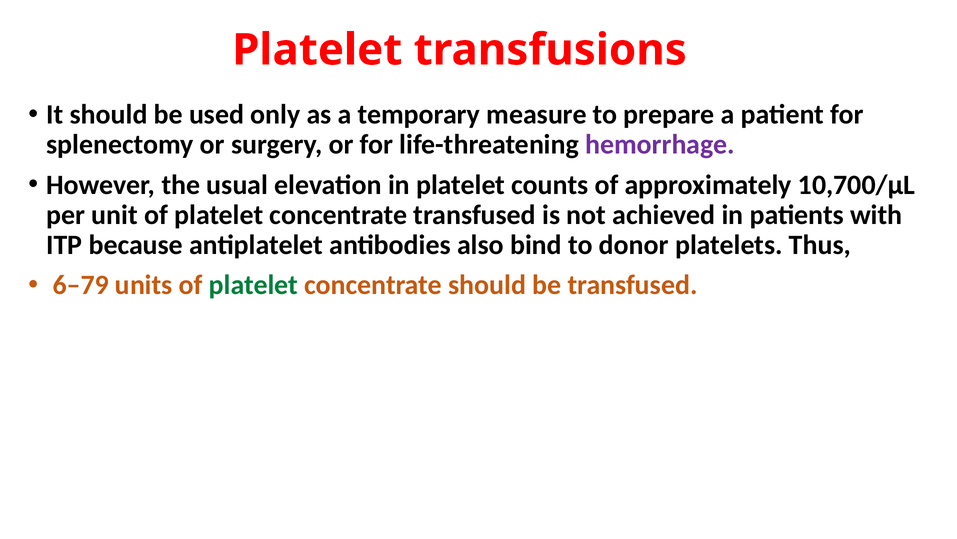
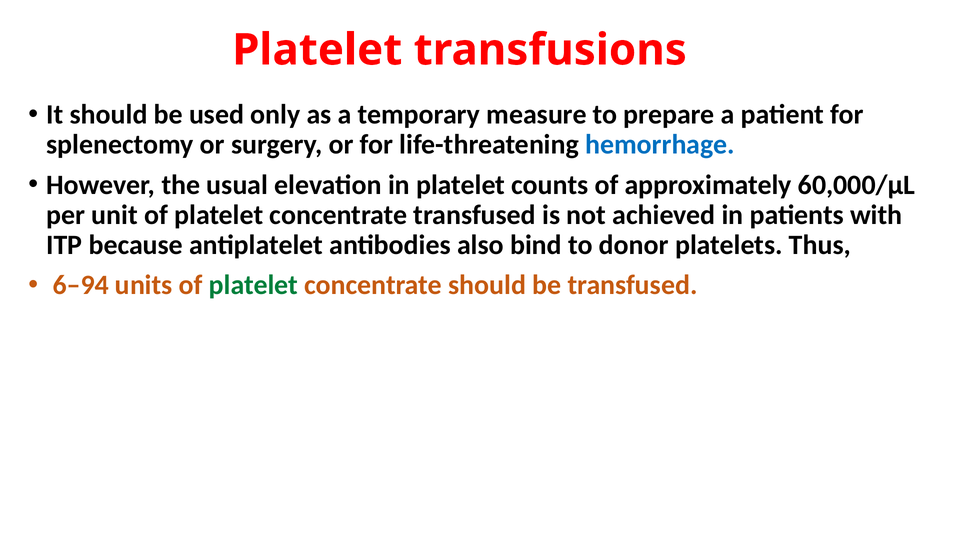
hemorrhage colour: purple -> blue
10,700/μL: 10,700/μL -> 60,000/μL
6–79: 6–79 -> 6–94
